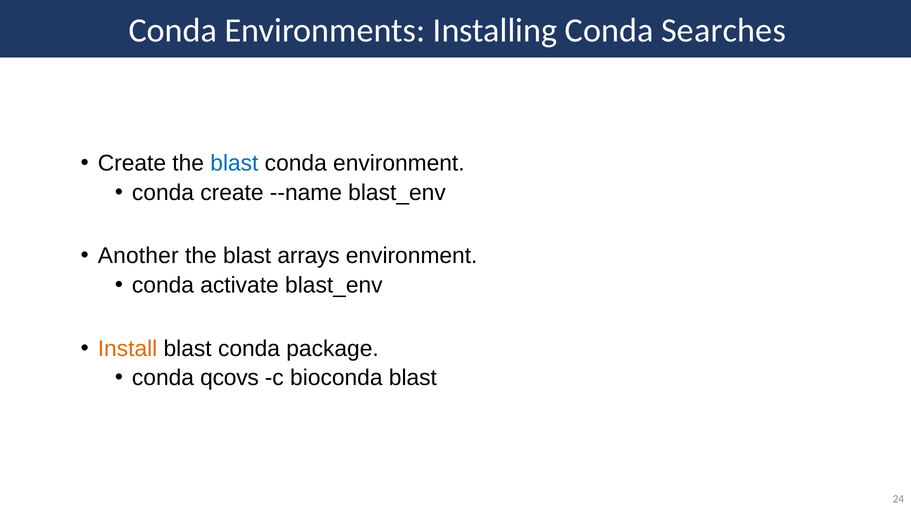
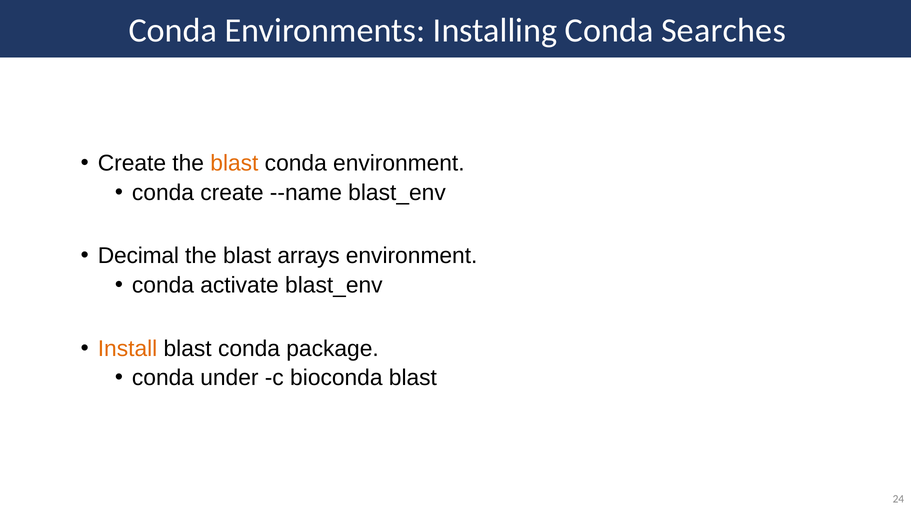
blast at (234, 163) colour: blue -> orange
Another: Another -> Decimal
qcovs: qcovs -> under
